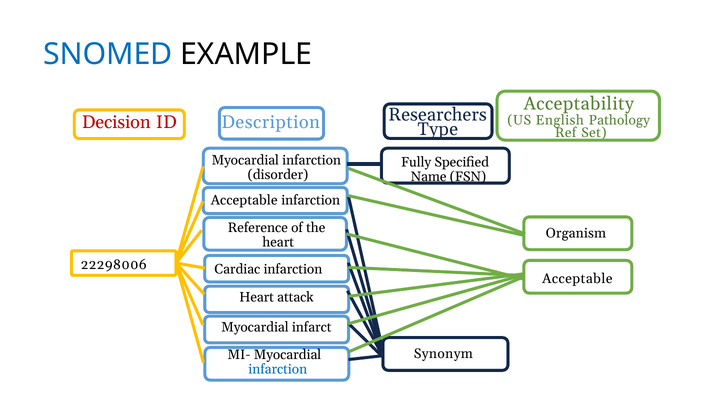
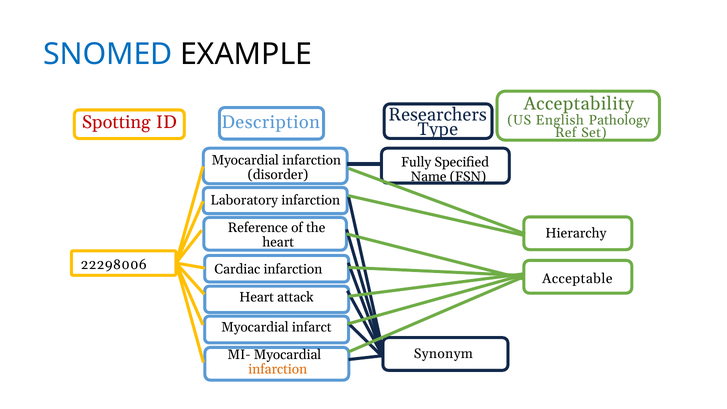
Decision: Decision -> Spotting
Acceptable at (244, 200): Acceptable -> Laboratory
Organism: Organism -> Hierarchy
infarction at (278, 369) colour: blue -> orange
